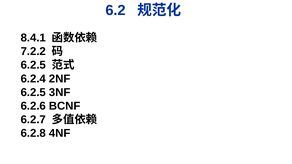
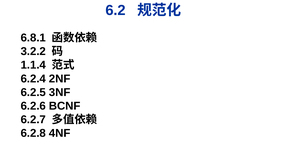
8.4.1: 8.4.1 -> 6.8.1
7.2.2: 7.2.2 -> 3.2.2
6.2.5 at (33, 65): 6.2.5 -> 1.1.4
